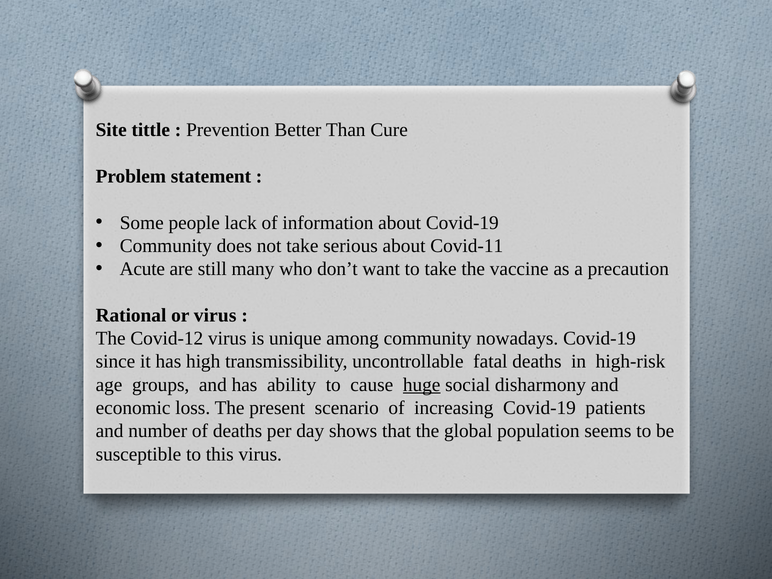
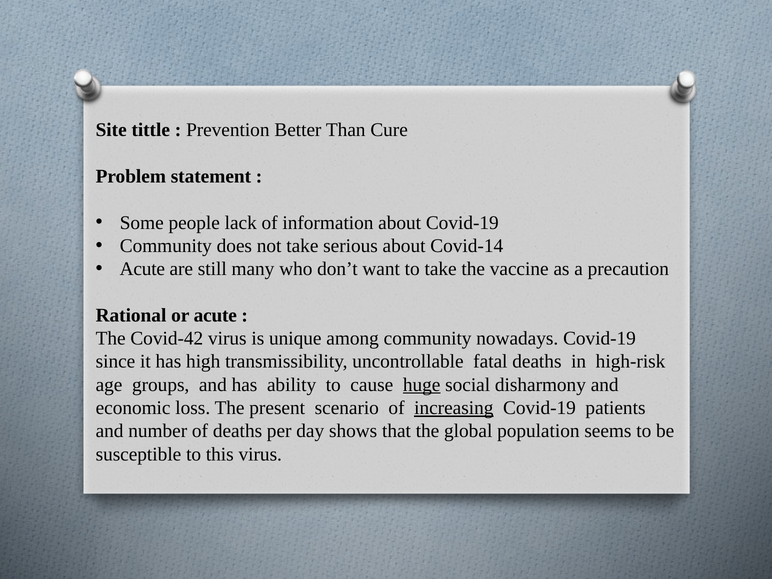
Covid-11: Covid-11 -> Covid-14
or virus: virus -> acute
Covid-12: Covid-12 -> Covid-42
increasing underline: none -> present
